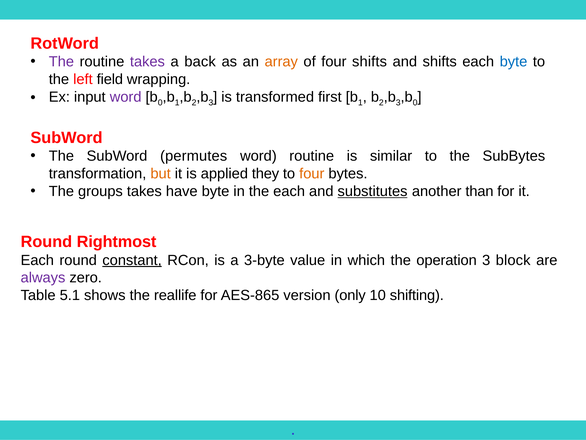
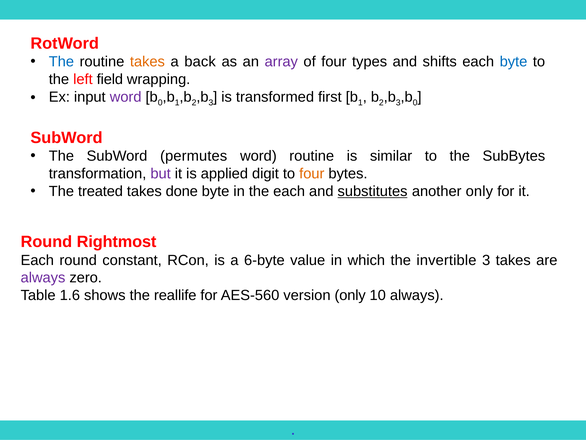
The at (61, 62) colour: purple -> blue
takes at (147, 62) colour: purple -> orange
array colour: orange -> purple
four shifts: shifts -> types
but colour: orange -> purple
they: they -> digit
groups: groups -> treated
have: have -> done
another than: than -> only
constant underline: present -> none
3-byte: 3-byte -> 6-byte
operation: operation -> invertible
3 block: block -> takes
5.1: 5.1 -> 1.6
AES-865: AES-865 -> AES-560
10 shifting: shifting -> always
